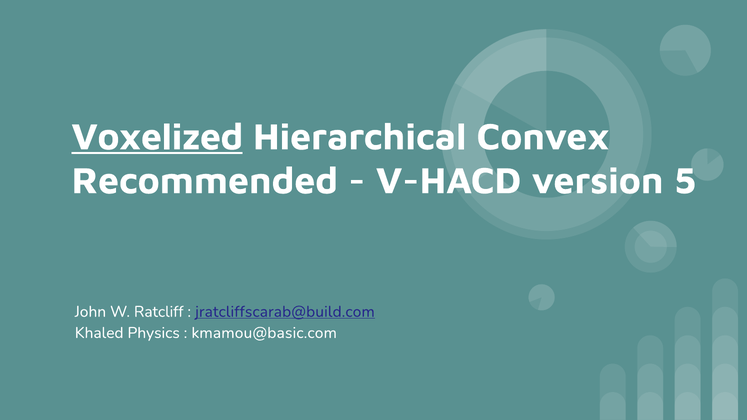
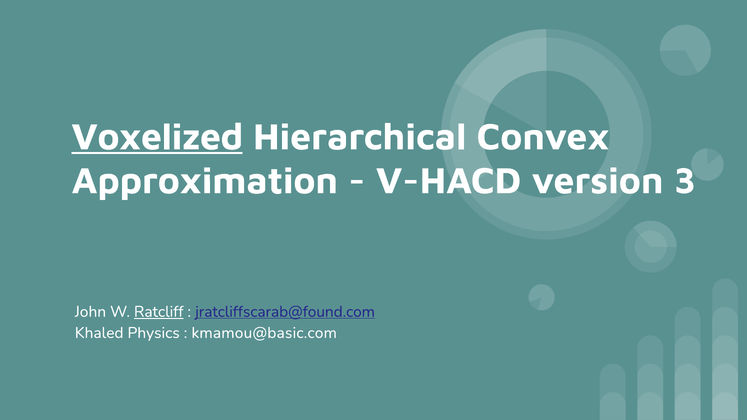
Recommended: Recommended -> Approximation
5: 5 -> 3
Ratcliff underline: none -> present
jratcliffscarab@build.com: jratcliffscarab@build.com -> jratcliffscarab@found.com
